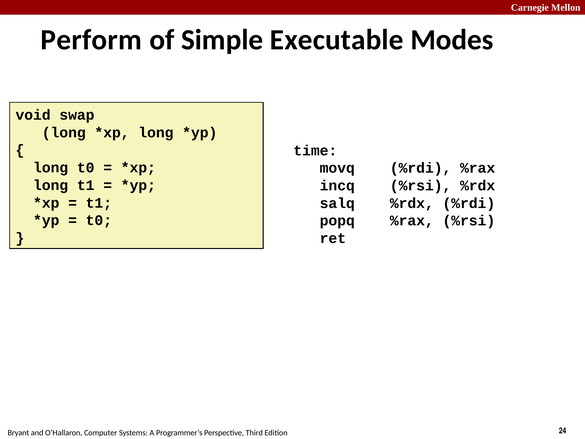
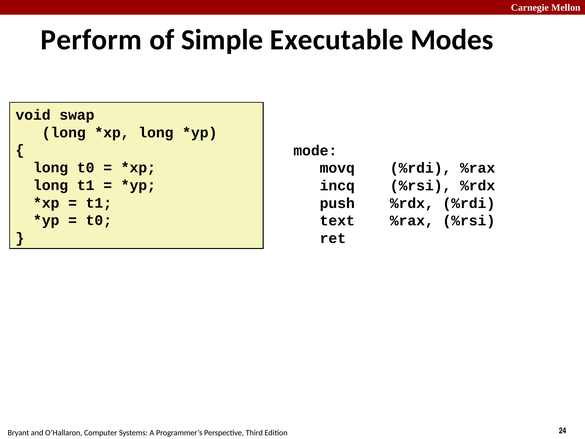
time: time -> mode
salq: salq -> push
popq: popq -> text
